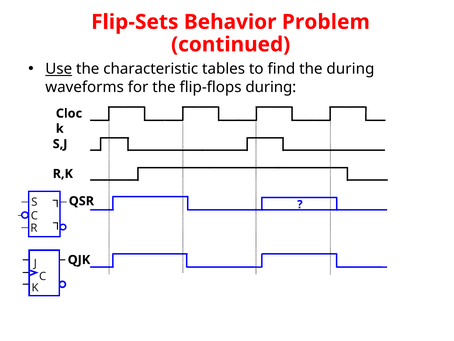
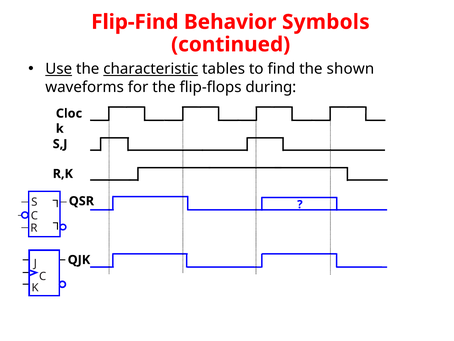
Flip-Sets: Flip-Sets -> Flip-Find
Problem: Problem -> Symbols
characteristic underline: none -> present
the during: during -> shown
